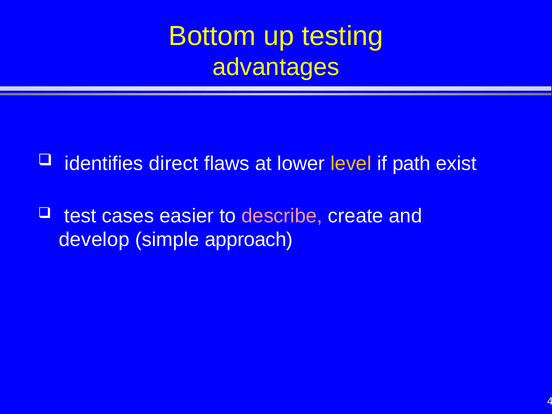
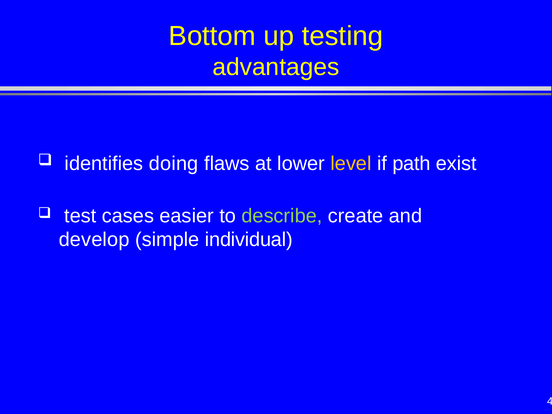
direct: direct -> doing
describe colour: pink -> light green
approach: approach -> individual
